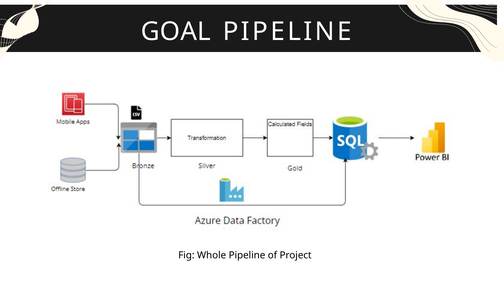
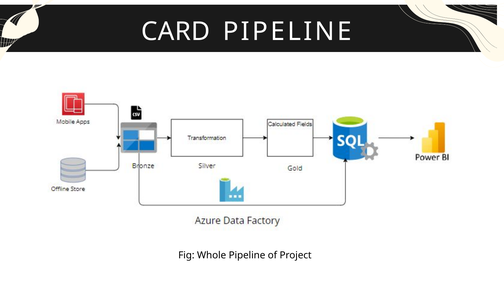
GOAL: GOAL -> CARD
